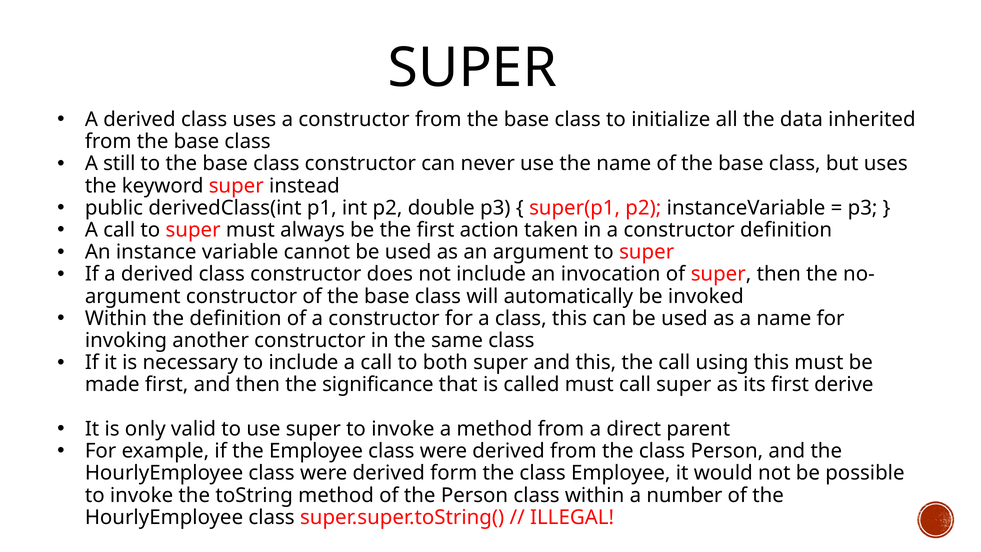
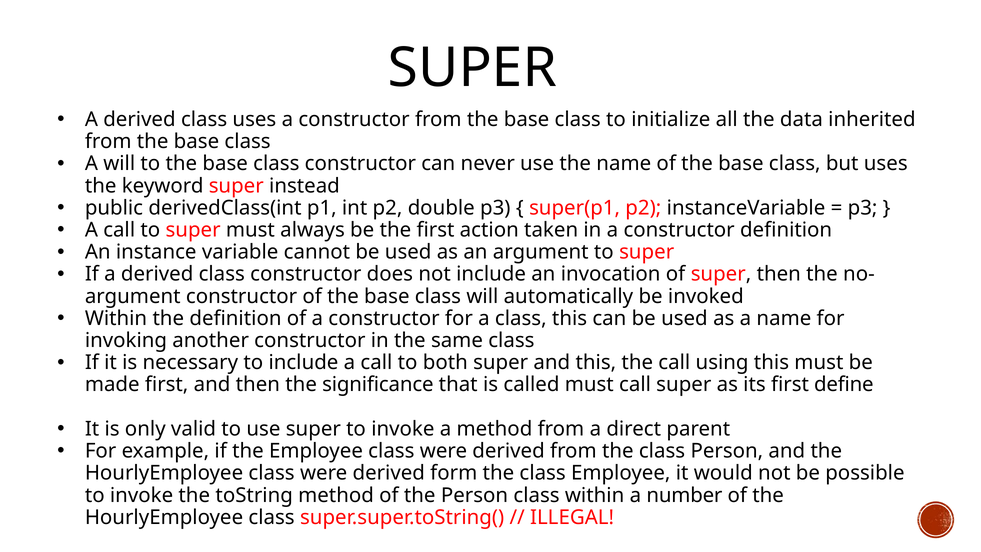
A still: still -> will
derive: derive -> define
